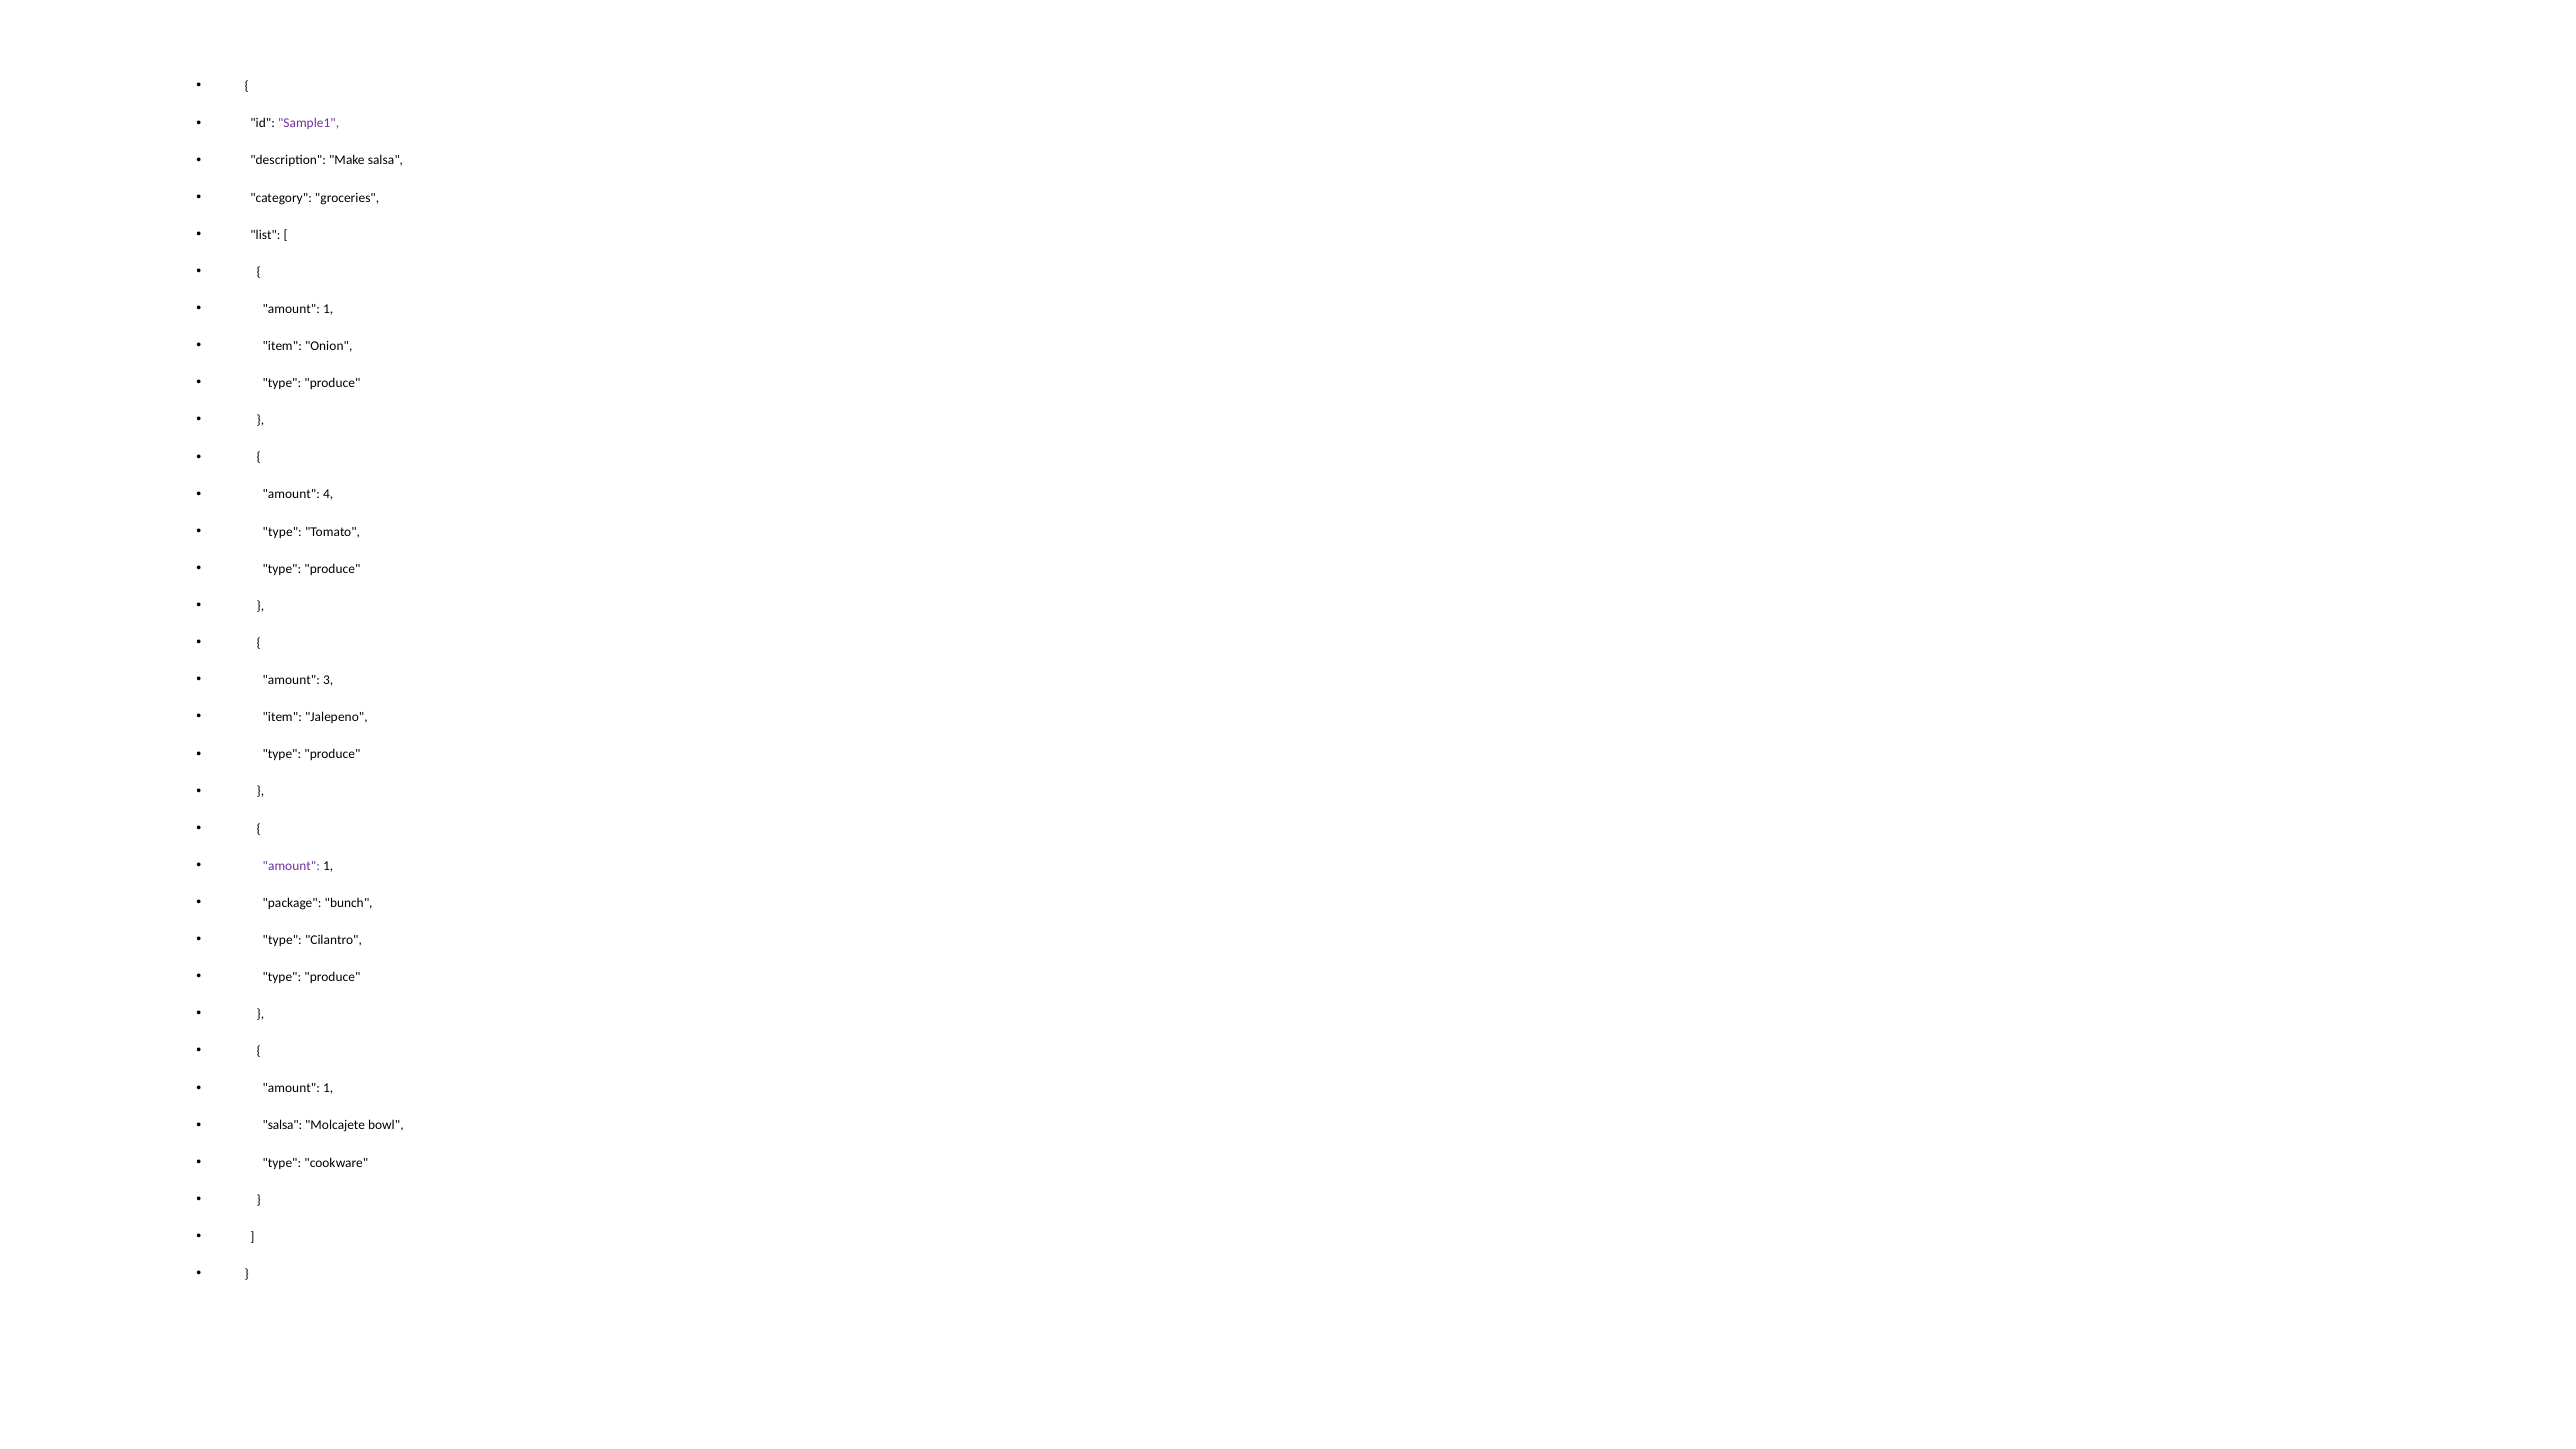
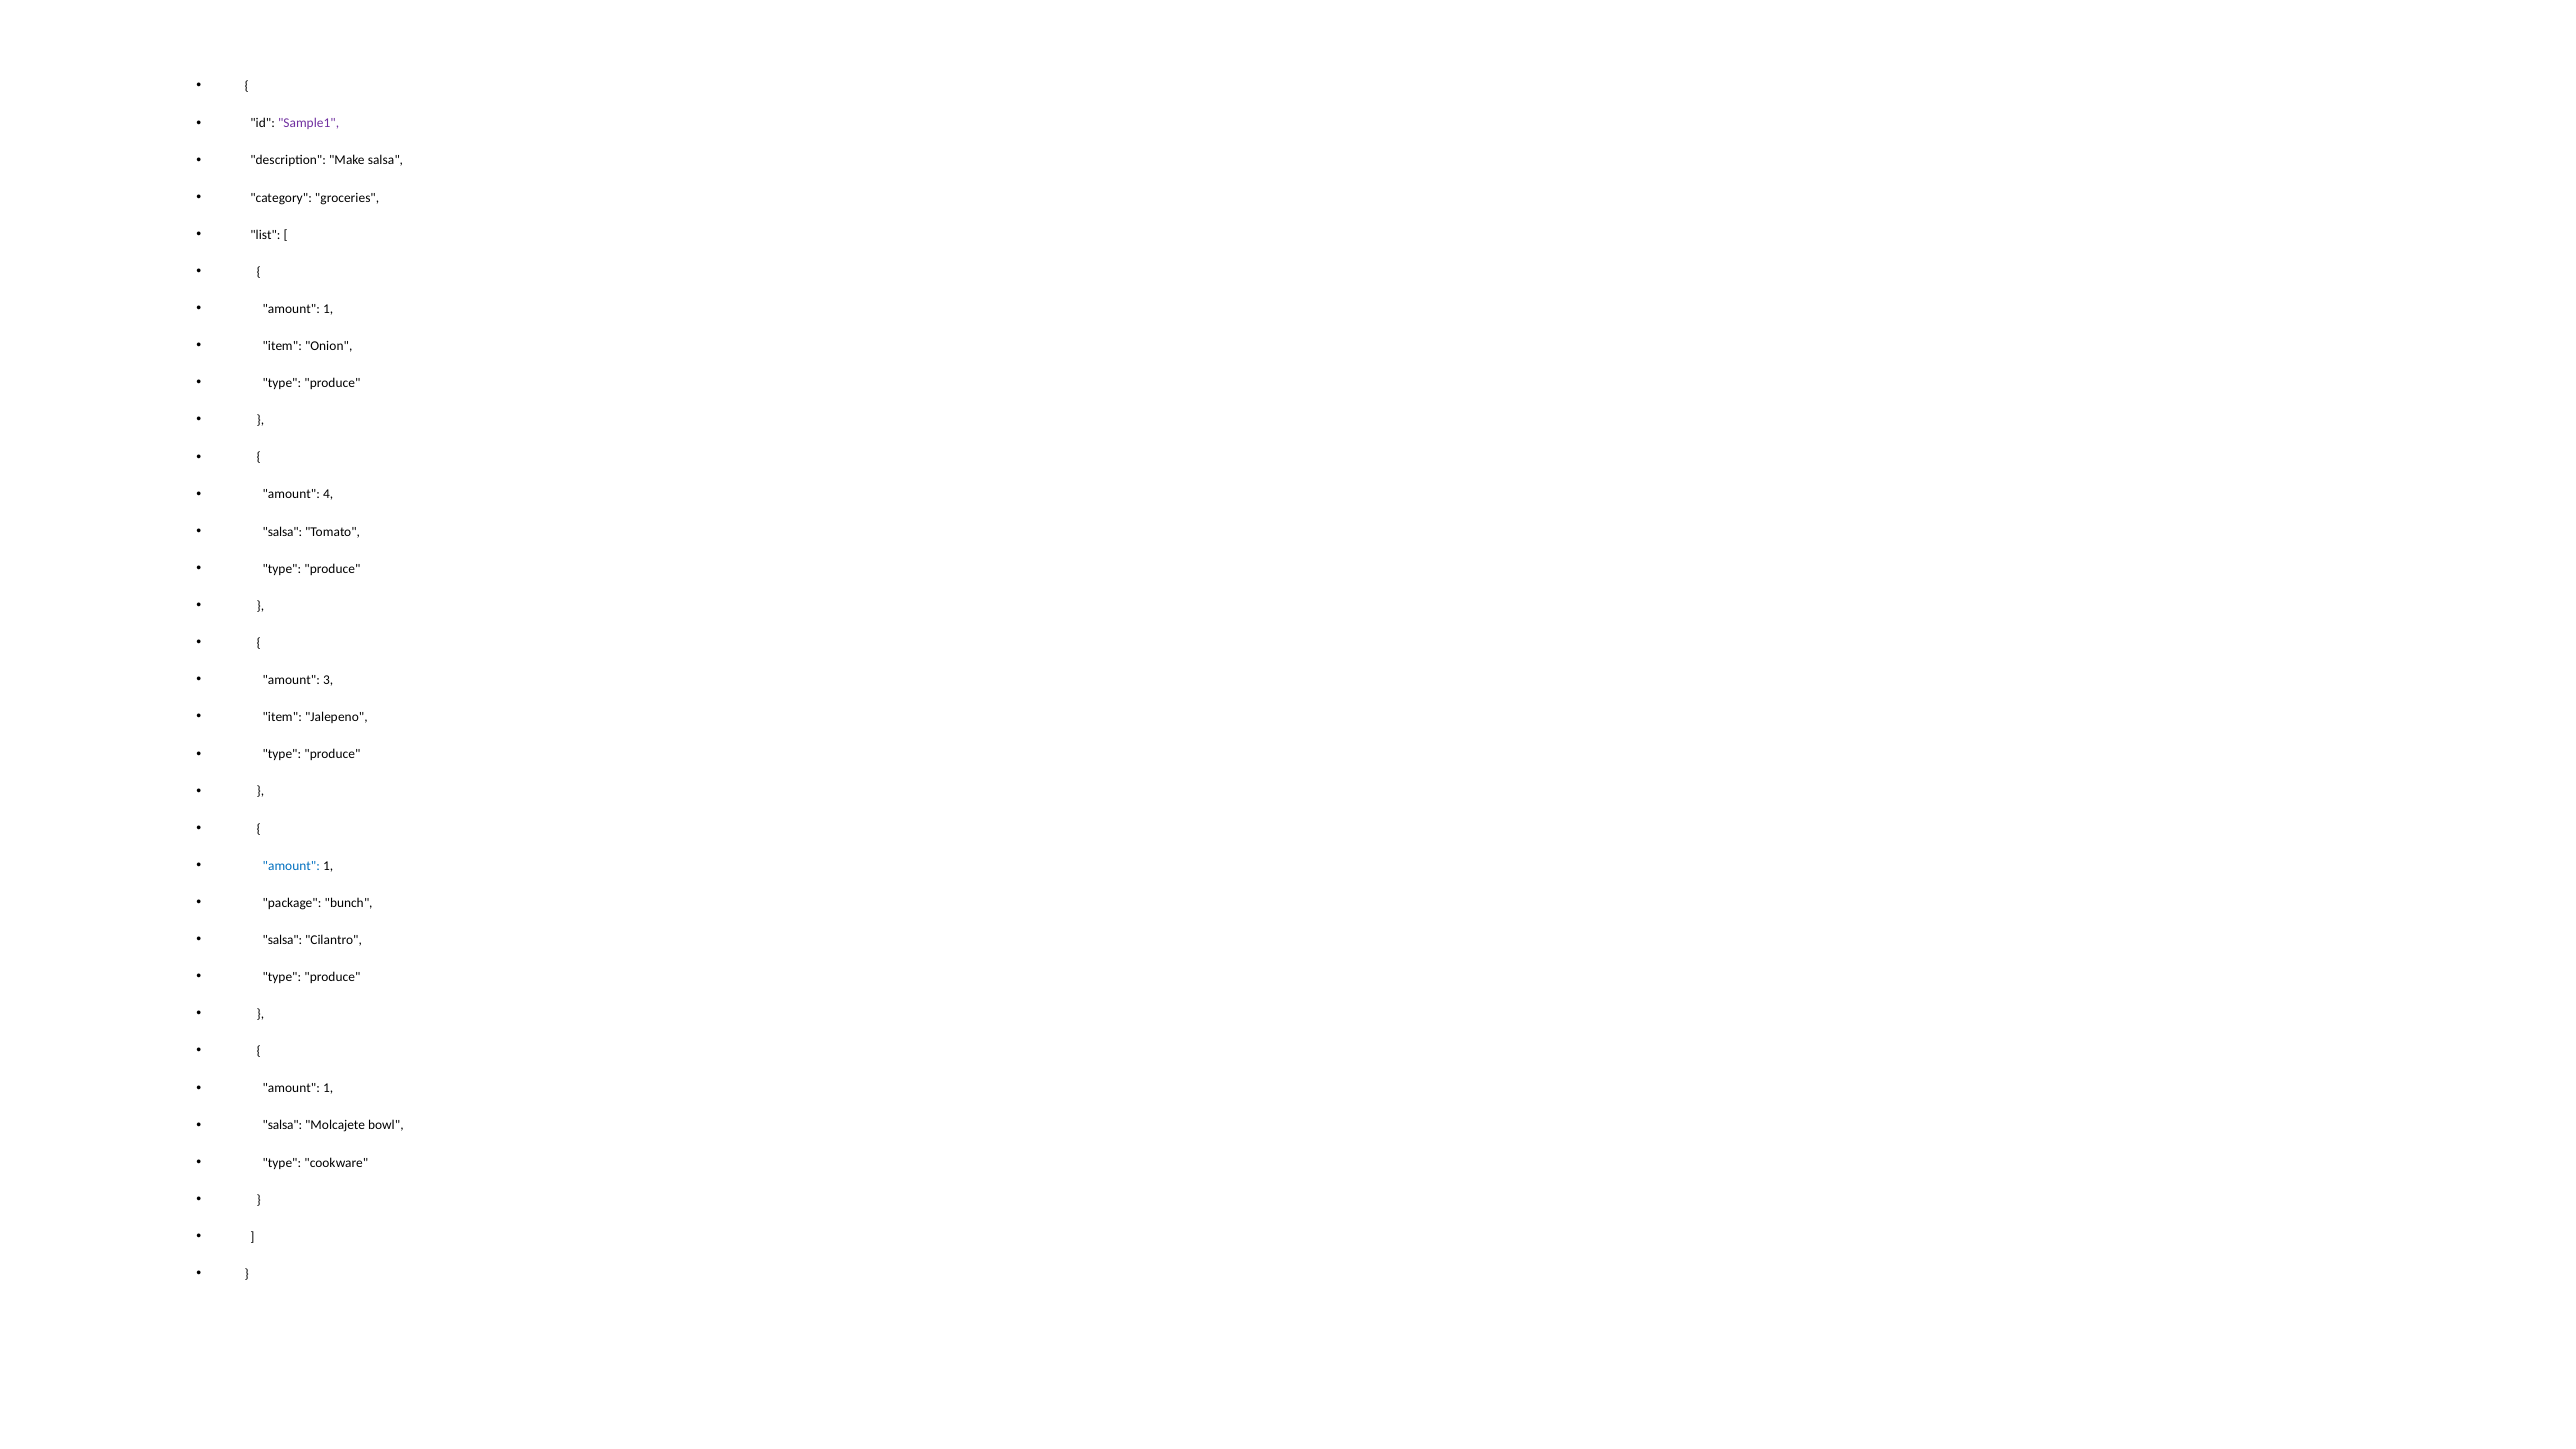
type at (282, 532): type -> salsa
amount at (291, 866) colour: purple -> blue
type at (282, 940): type -> salsa
